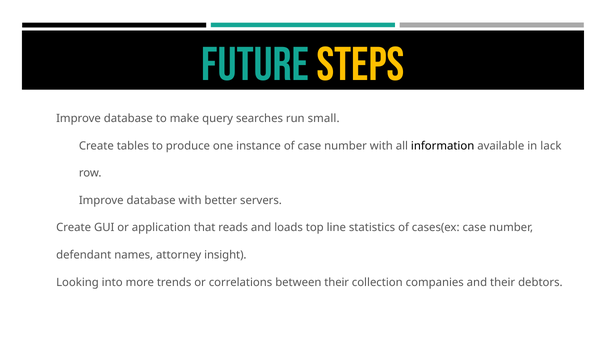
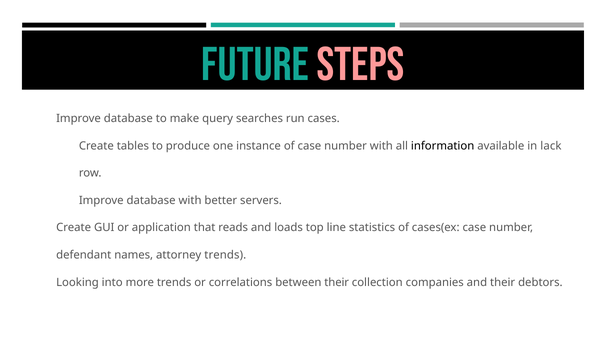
steps colour: yellow -> pink
small: small -> cases
attorney insight: insight -> trends
